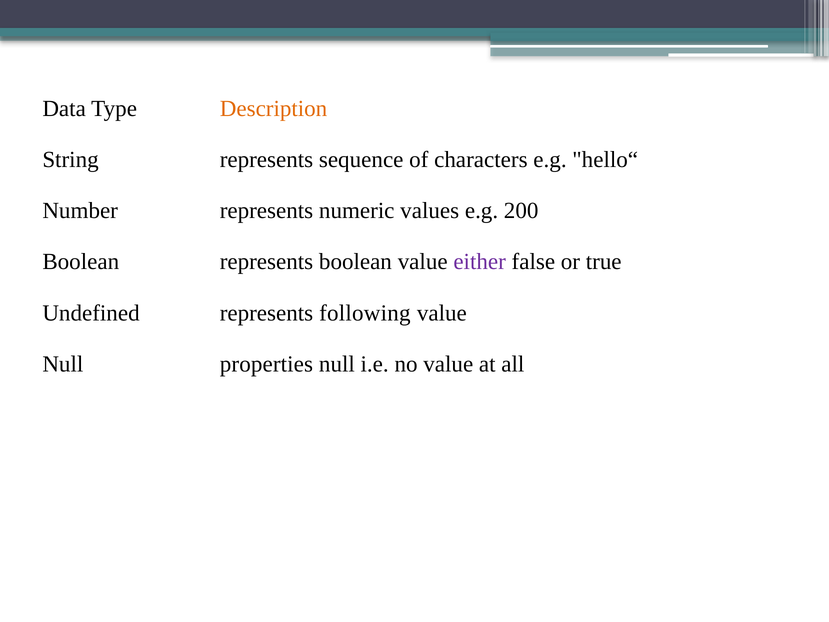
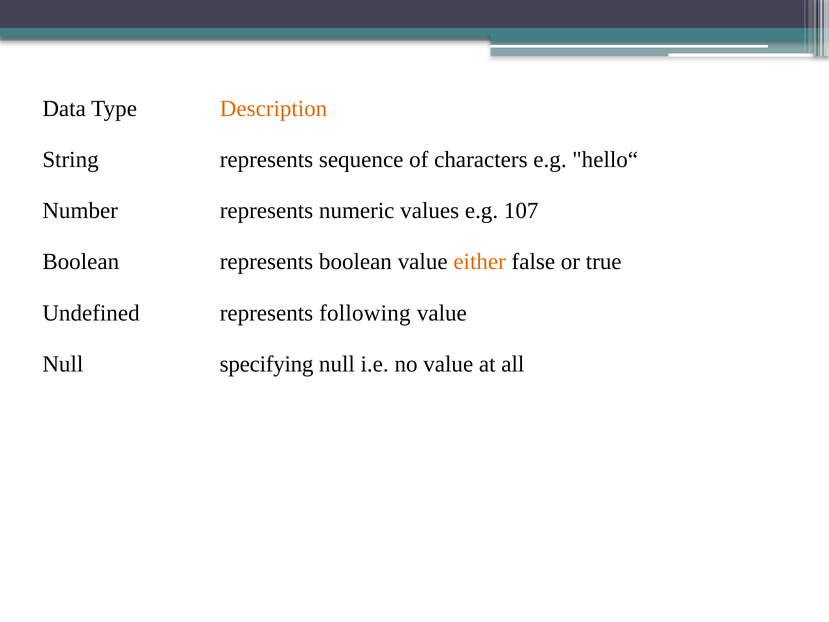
200: 200 -> 107
either colour: purple -> orange
properties: properties -> specifying
